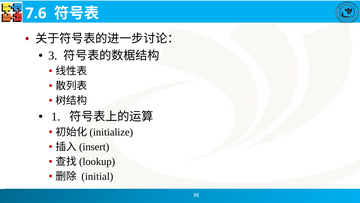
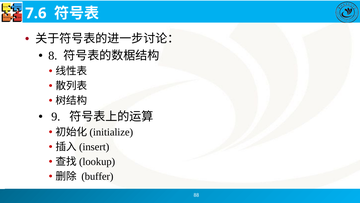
3: 3 -> 8
1: 1 -> 9
initial: initial -> buffer
